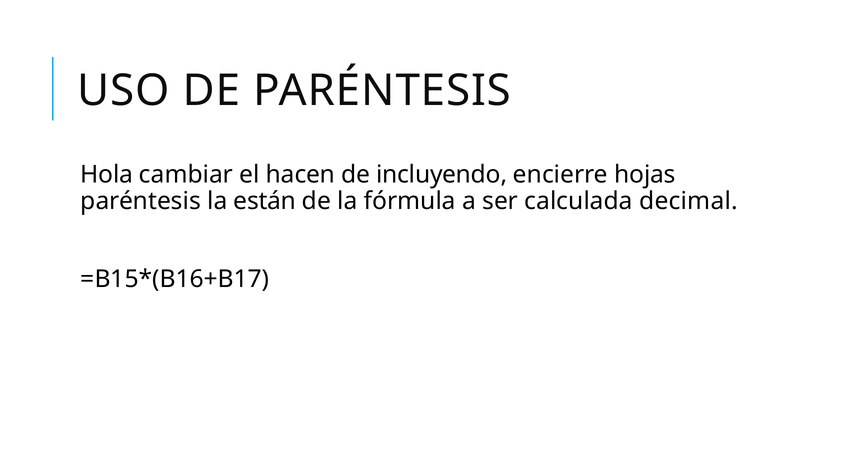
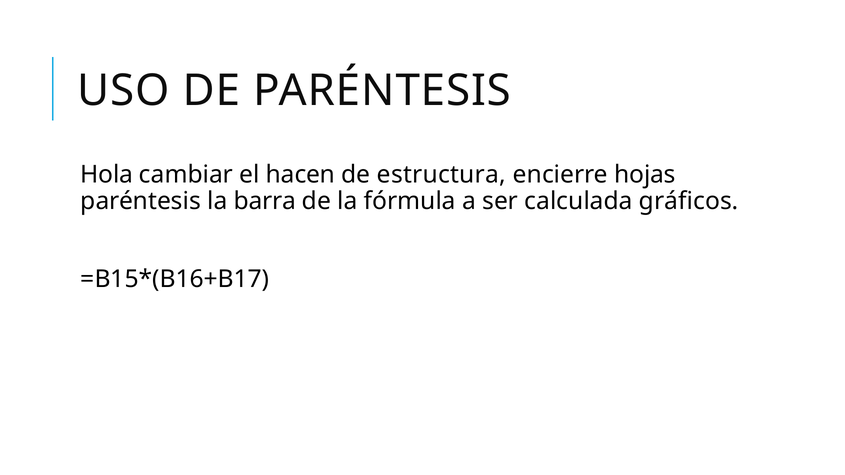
incluyendo: incluyendo -> estructura
están: están -> barra
decimal: decimal -> gráficos
